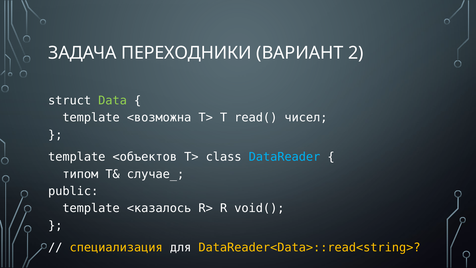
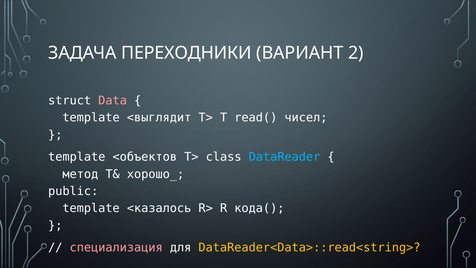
Data colour: light green -> pink
<возможна: <возможна -> <выглядит
типом: типом -> метод
случае_: случае_ -> хорошо_
void(: void( -> кода(
специализация colour: yellow -> pink
